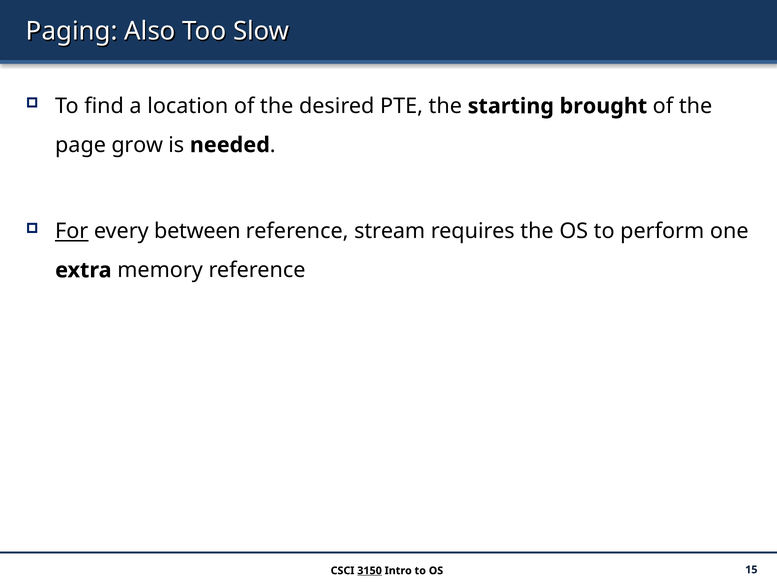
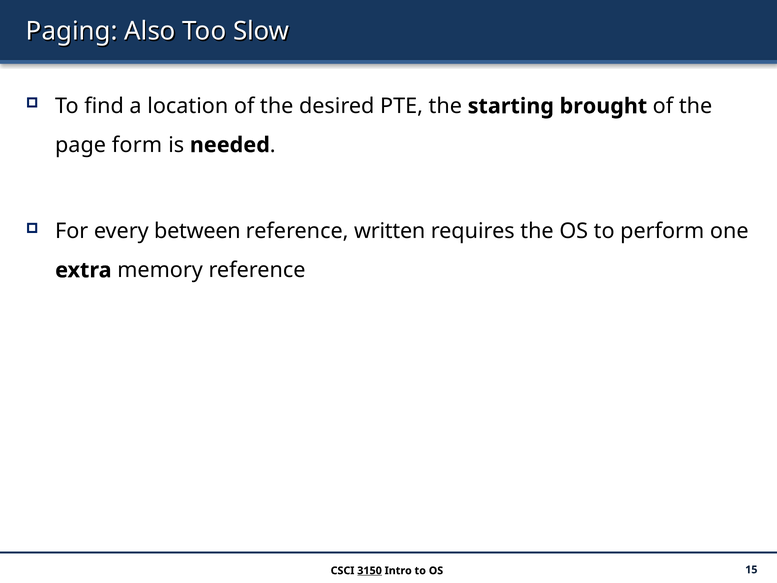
grow: grow -> form
For underline: present -> none
stream: stream -> written
